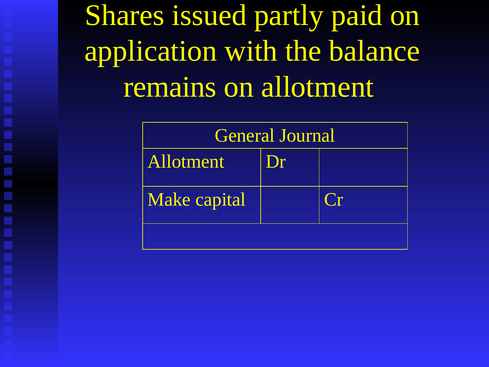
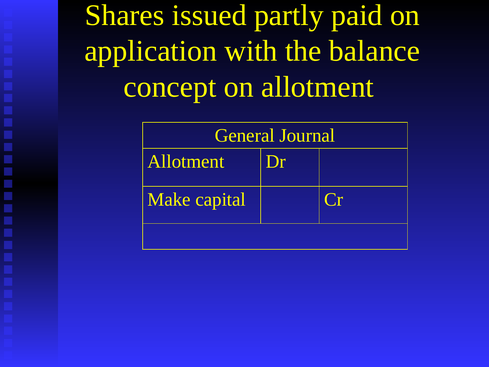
remains: remains -> concept
